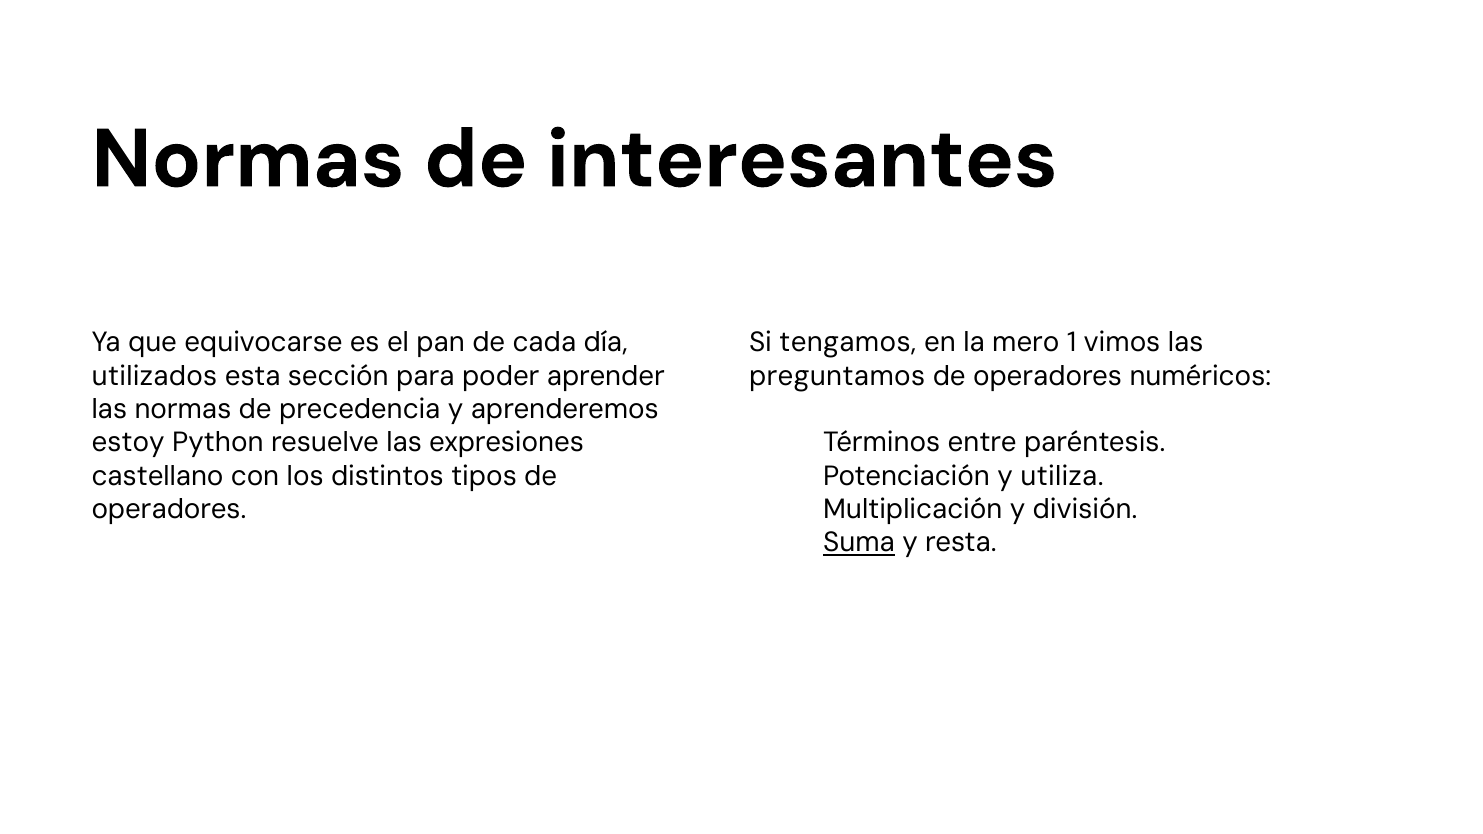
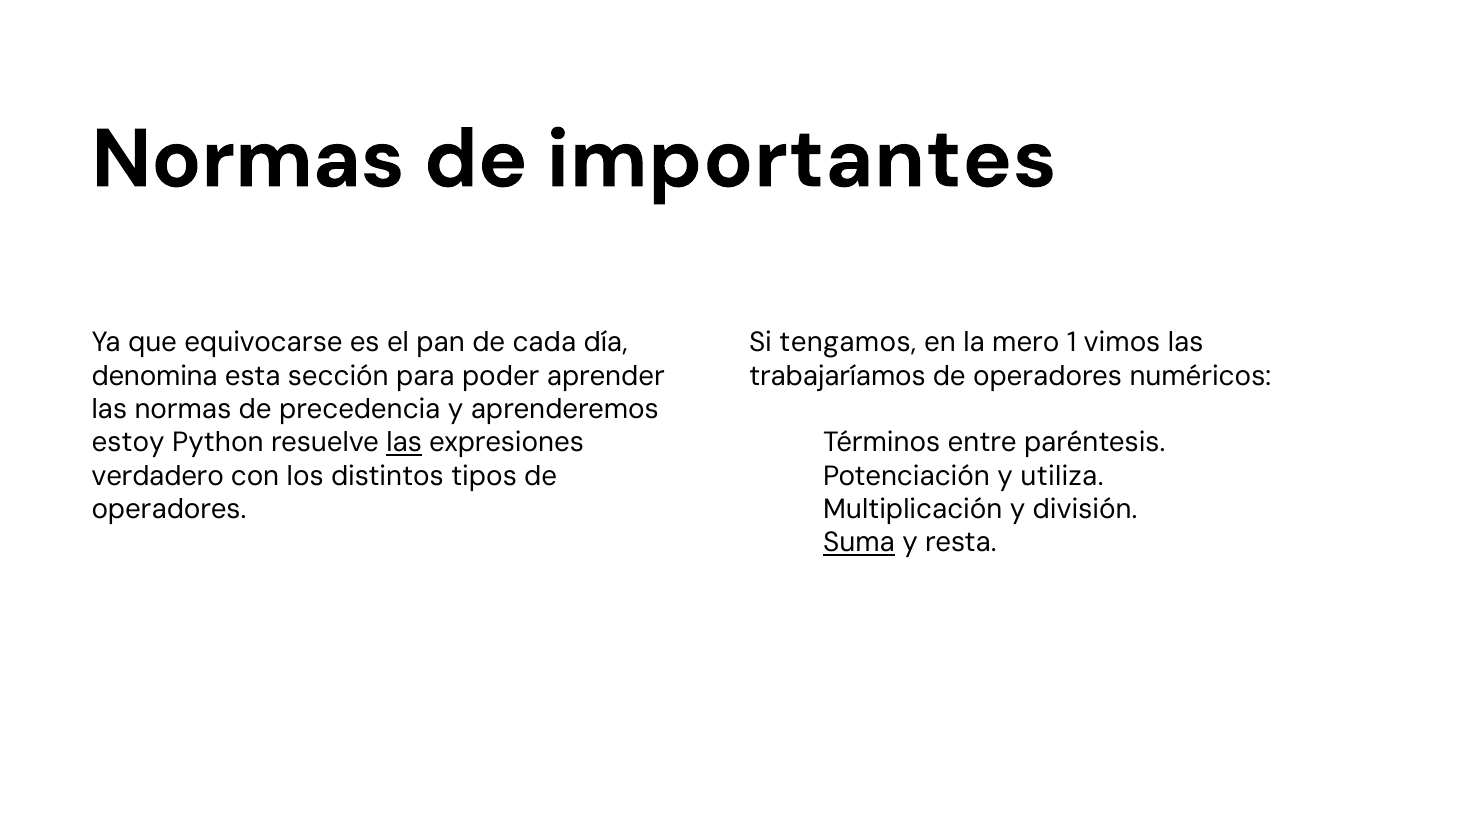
interesantes: interesantes -> importantes
utilizados: utilizados -> denomina
preguntamos: preguntamos -> trabajaríamos
las at (404, 443) underline: none -> present
castellano: castellano -> verdadero
